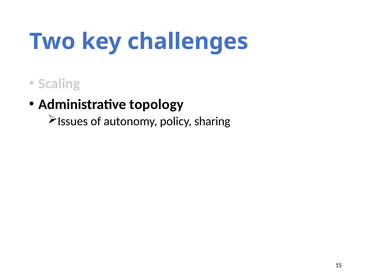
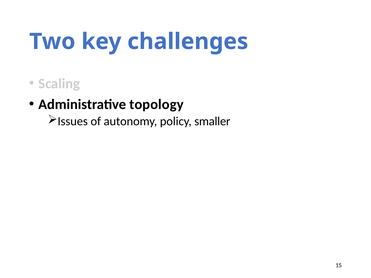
sharing: sharing -> smaller
